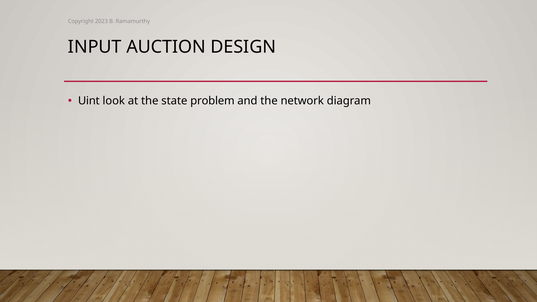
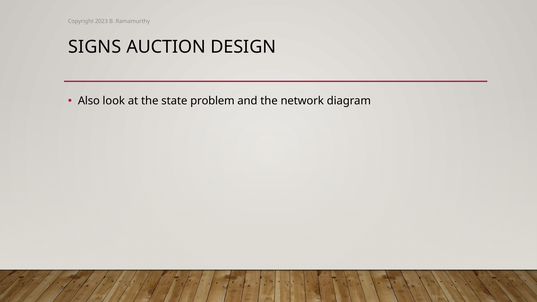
INPUT: INPUT -> SIGNS
Uint: Uint -> Also
